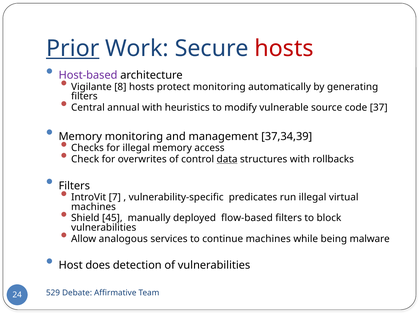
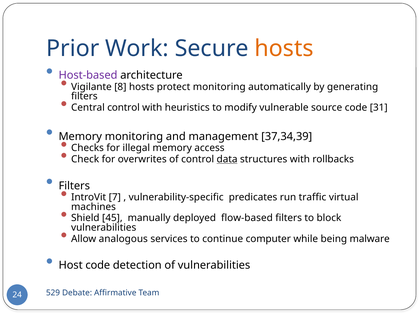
Prior underline: present -> none
hosts at (284, 48) colour: red -> orange
Central annual: annual -> control
37: 37 -> 31
run illegal: illegal -> traffic
continue machines: machines -> computer
Host does: does -> code
